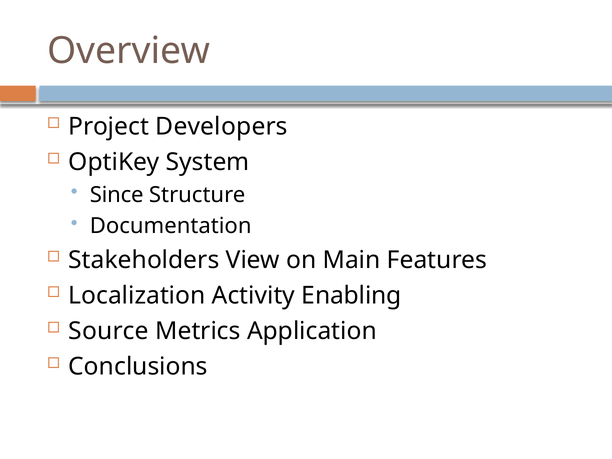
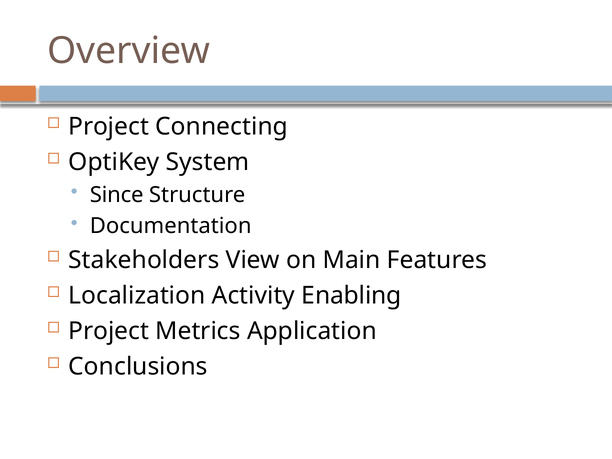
Developers: Developers -> Connecting
Source at (109, 331): Source -> Project
